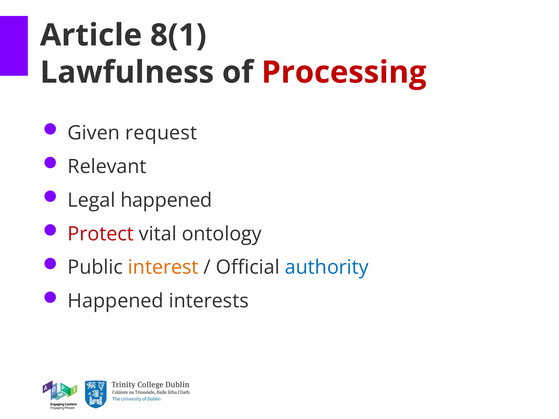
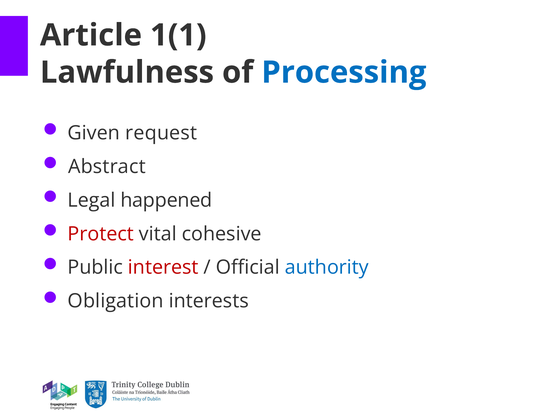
8(1: 8(1 -> 1(1
Processing colour: red -> blue
Relevant: Relevant -> Abstract
ontology: ontology -> cohesive
interest colour: orange -> red
Happened at (116, 301): Happened -> Obligation
